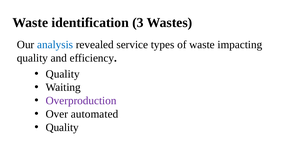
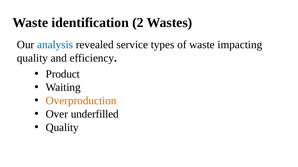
3: 3 -> 2
Quality at (63, 74): Quality -> Product
Overproduction colour: purple -> orange
automated: automated -> underfilled
